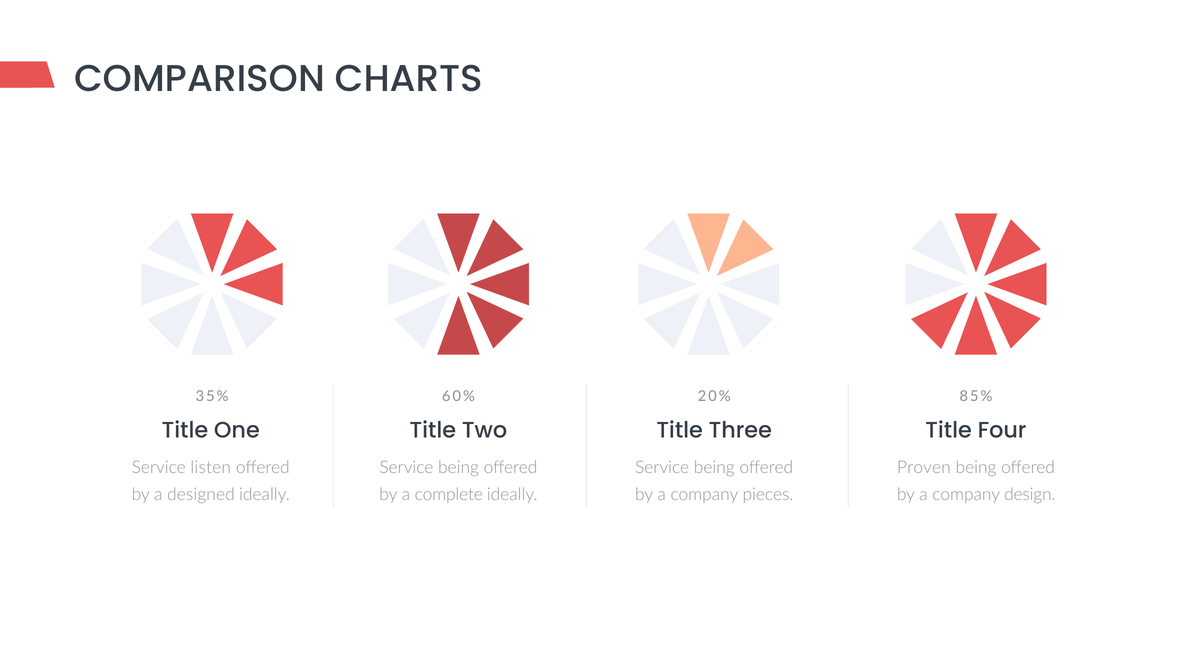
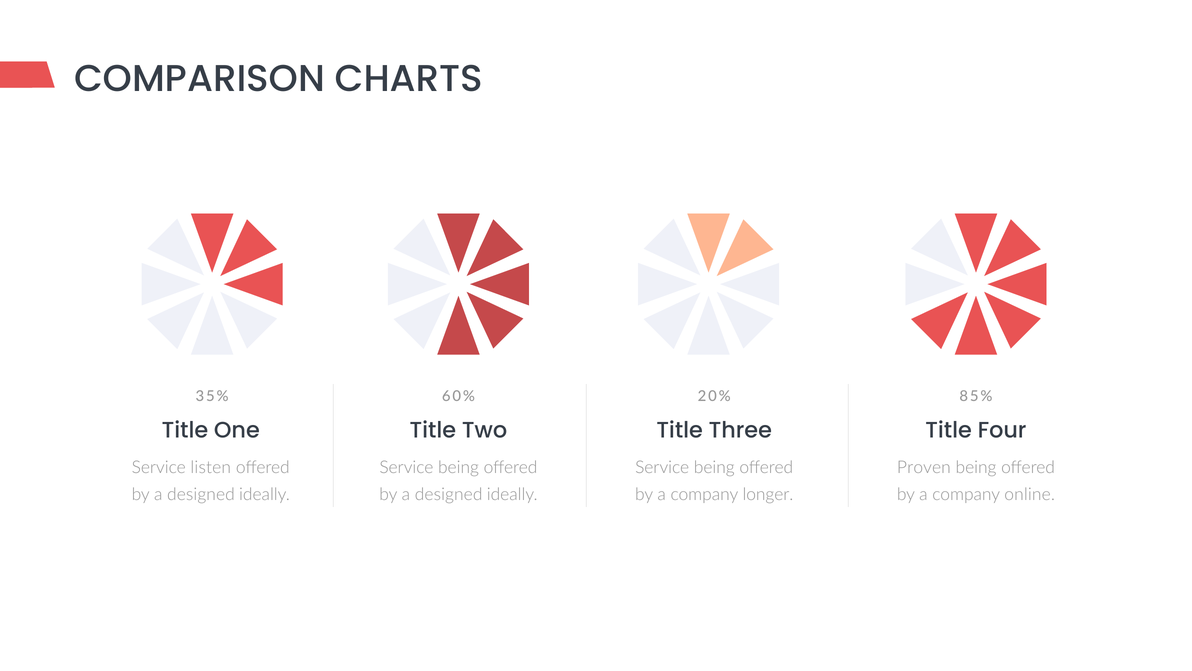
complete at (449, 494): complete -> designed
pieces: pieces -> longer
design: design -> online
